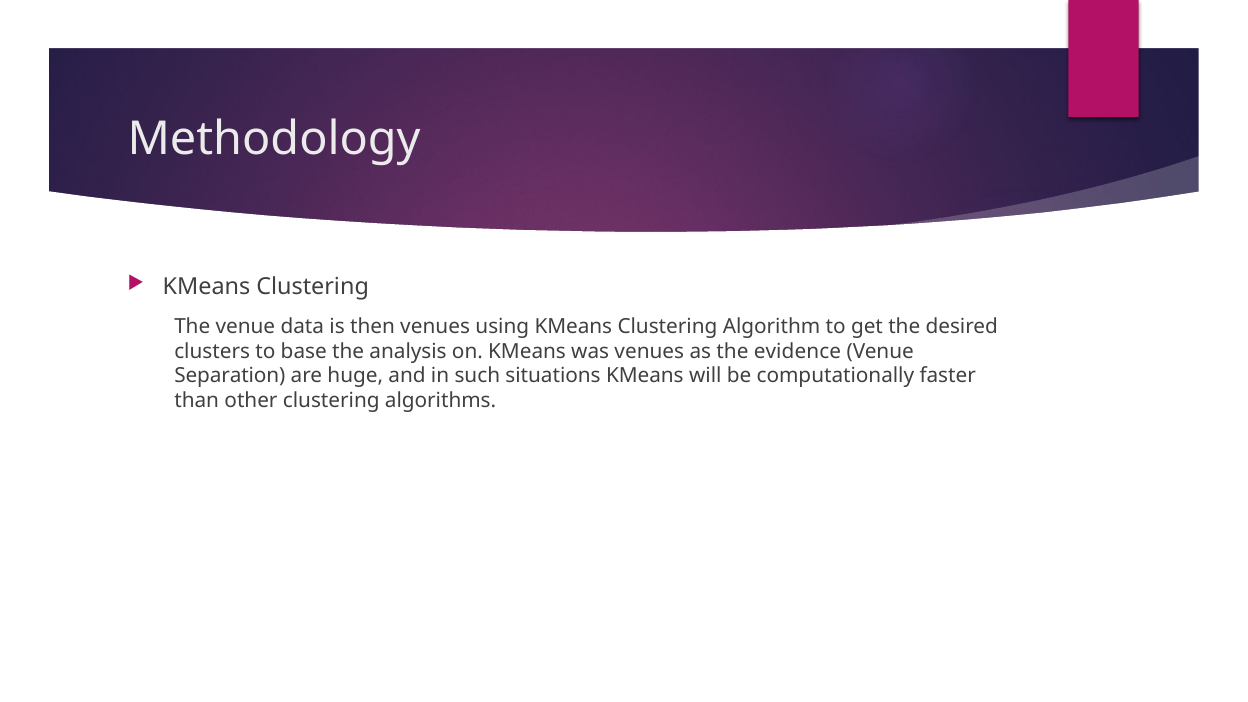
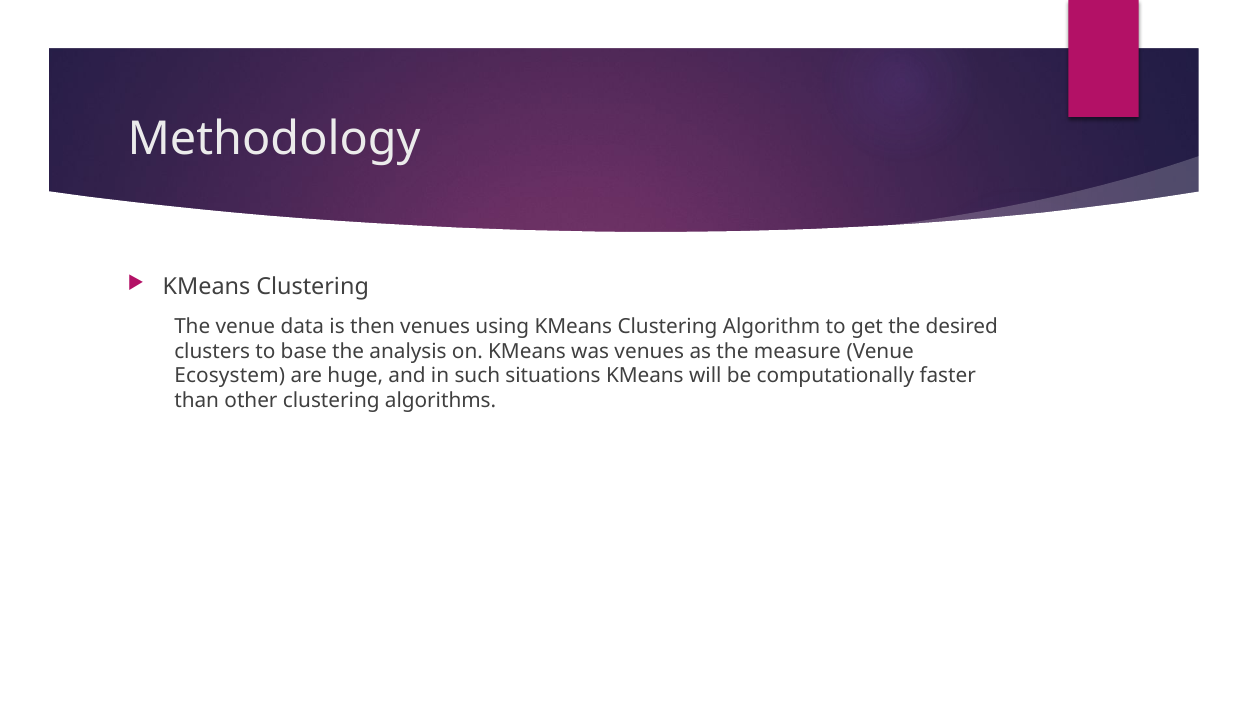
evidence: evidence -> measure
Separation: Separation -> Ecosystem
